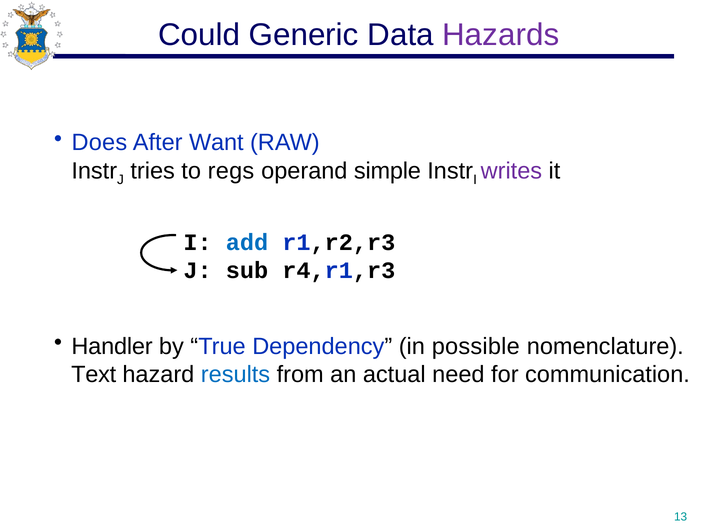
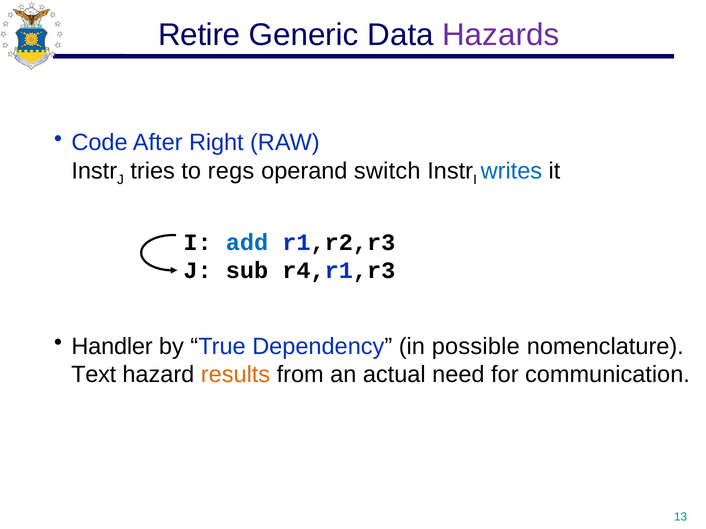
Could: Could -> Retire
Does: Does -> Code
Want: Want -> Right
simple: simple -> switch
writes colour: purple -> blue
results colour: blue -> orange
